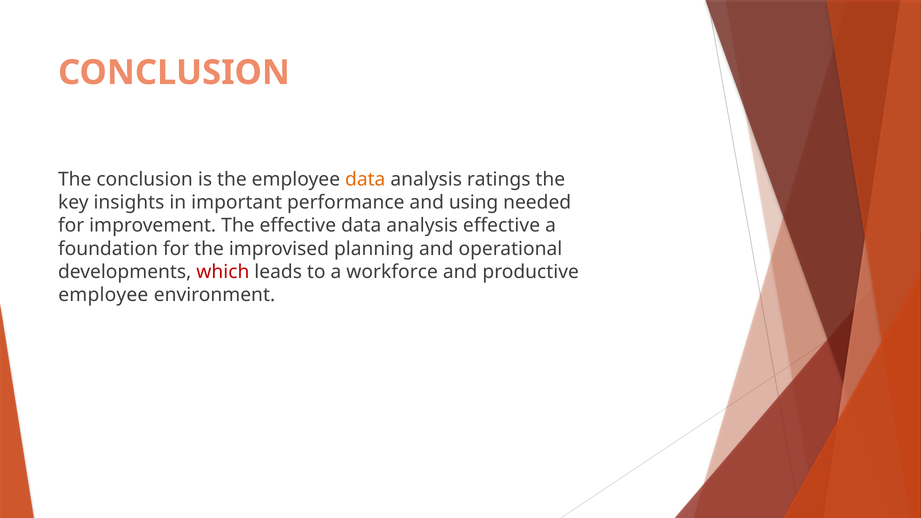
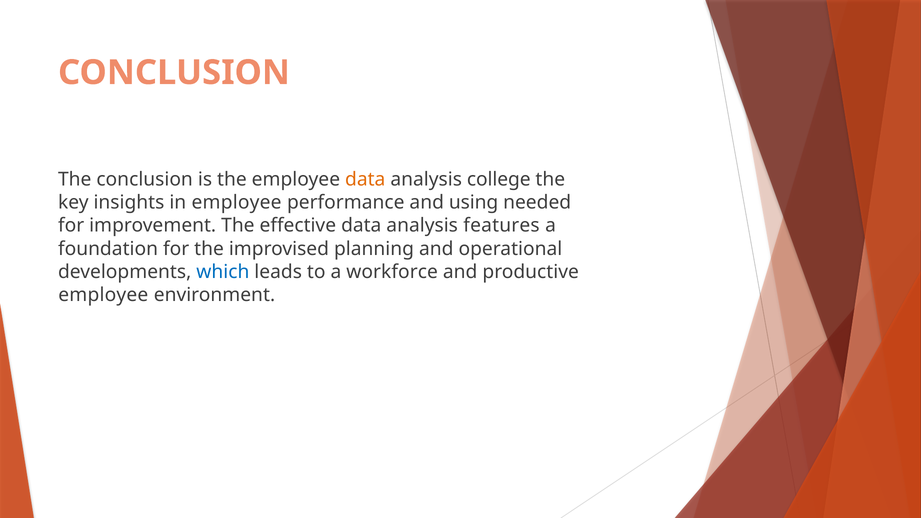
ratings: ratings -> college
in important: important -> employee
analysis effective: effective -> features
which colour: red -> blue
